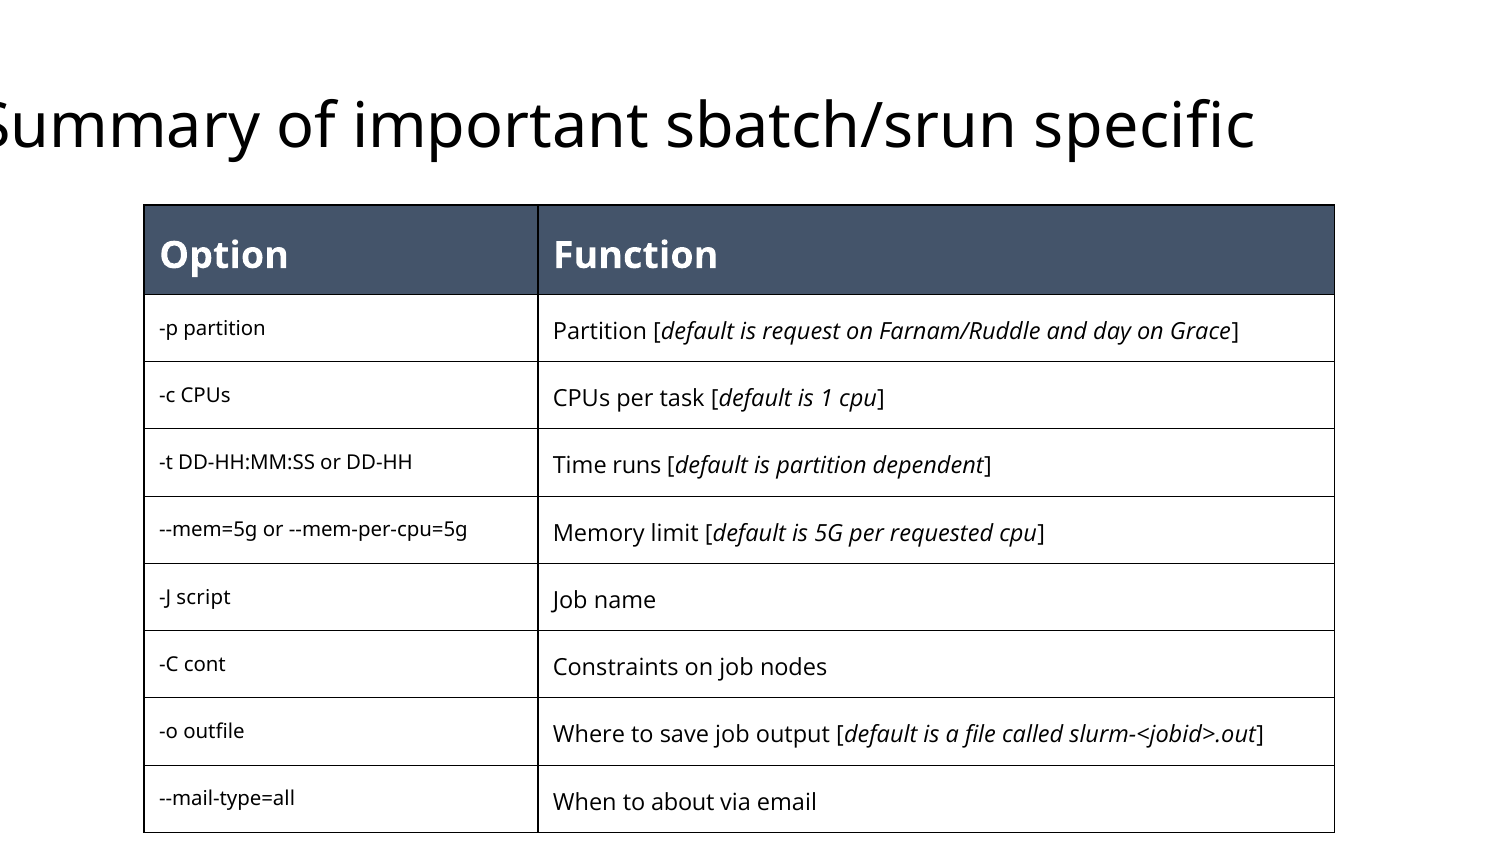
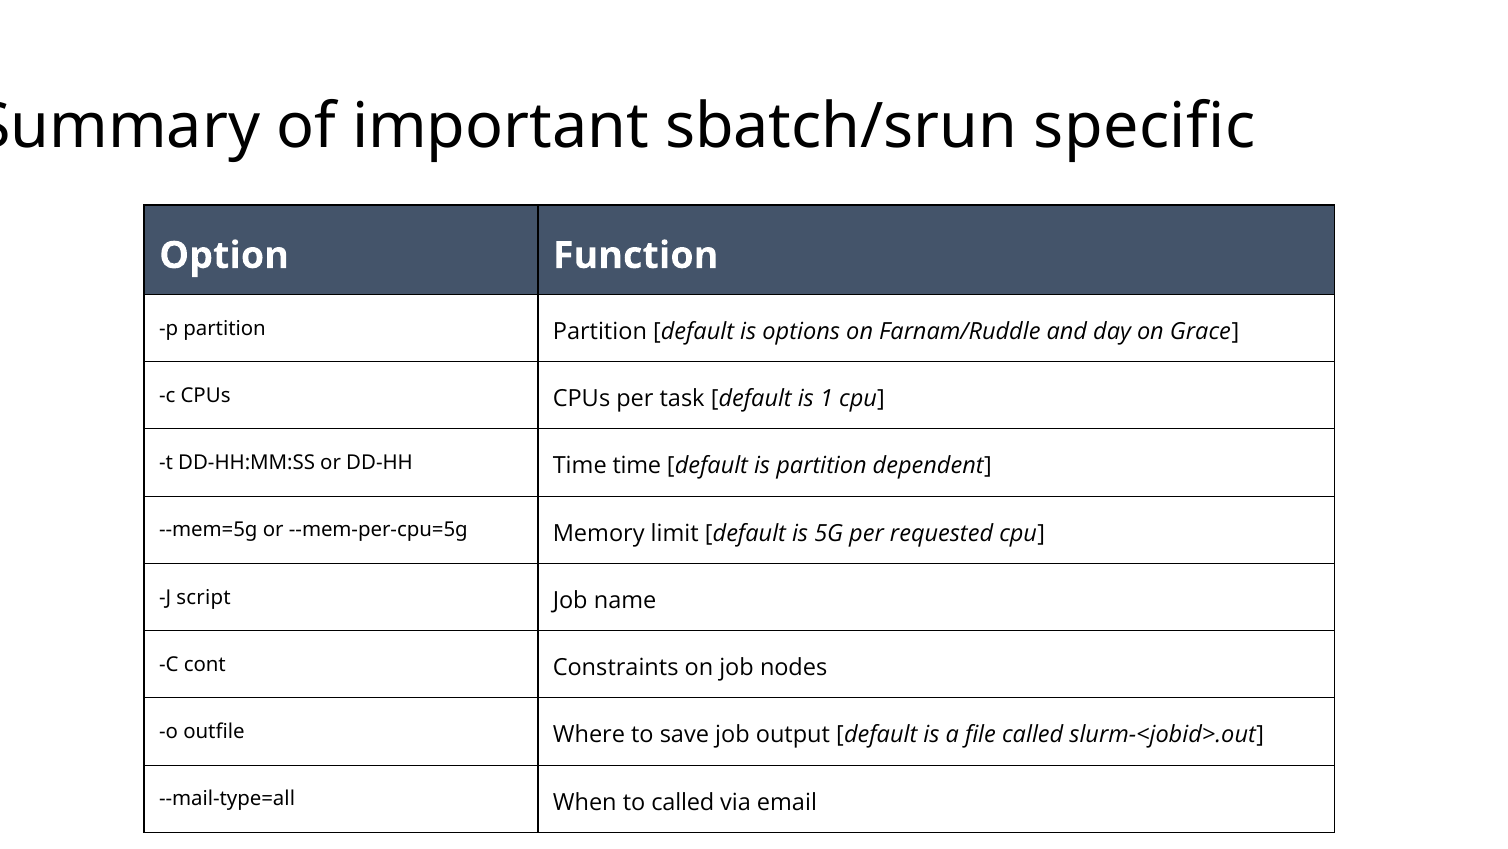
request: request -> options
Time runs: runs -> time
to about: about -> called
